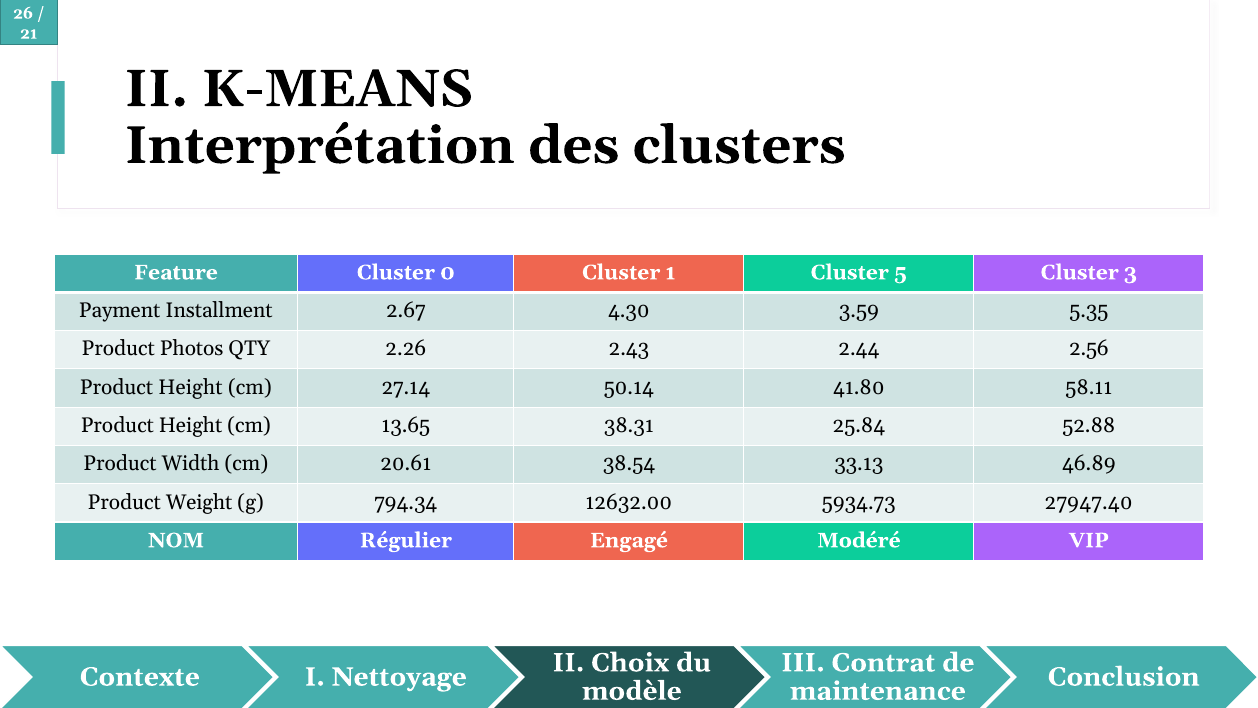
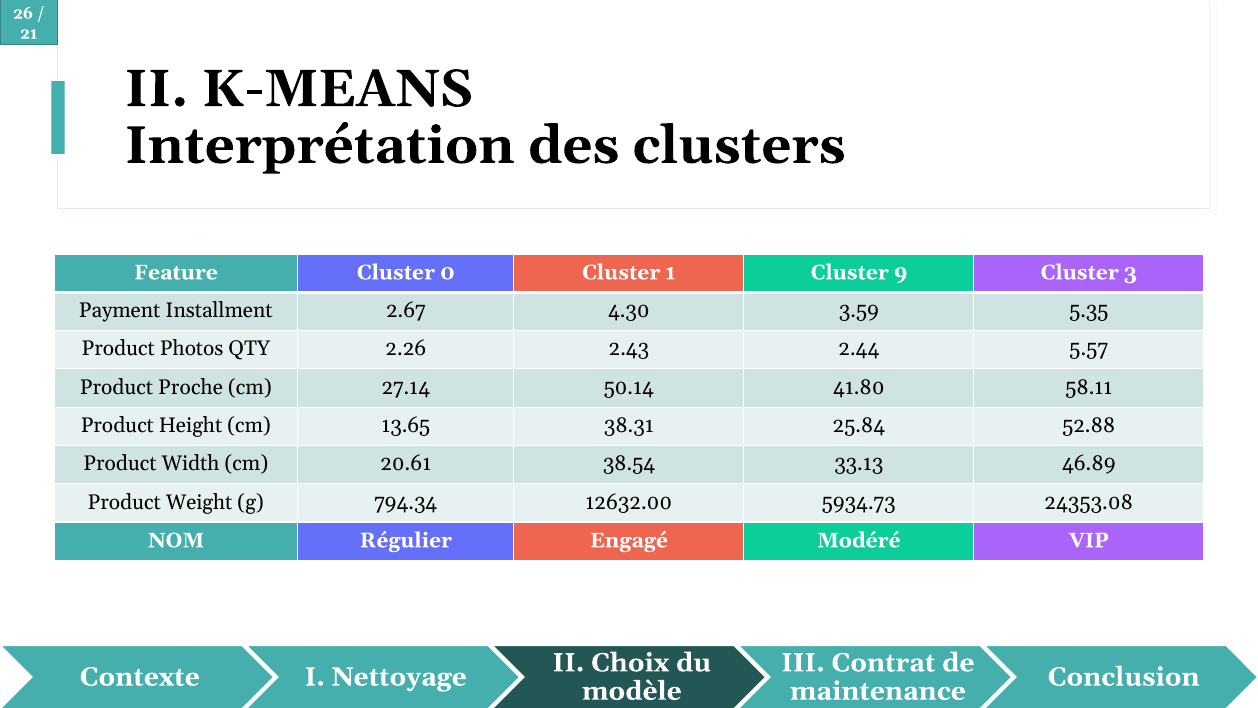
5: 5 -> 9
2.56: 2.56 -> 5.57
Height at (191, 387): Height -> Proche
27947.40: 27947.40 -> 24353.08
